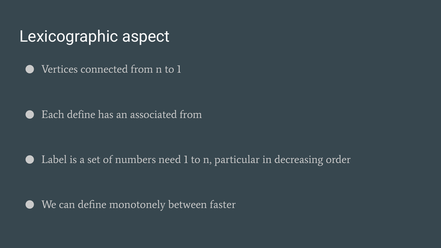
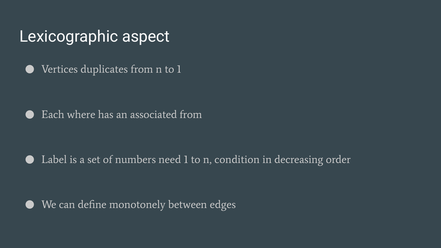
connected: connected -> duplicates
Each define: define -> where
particular: particular -> condition
faster: faster -> edges
